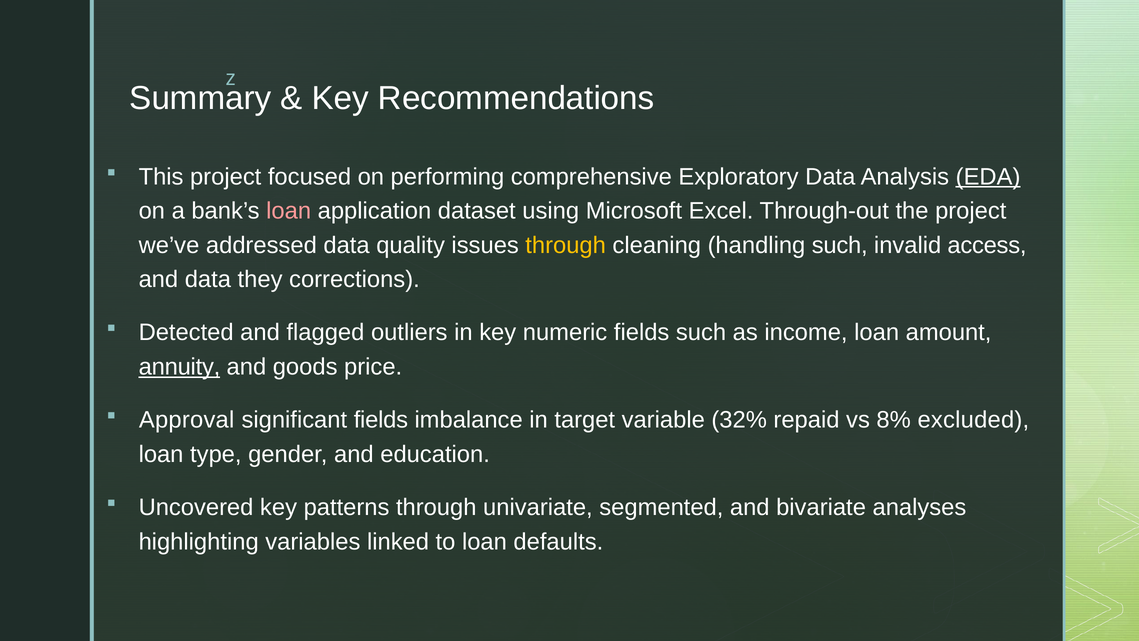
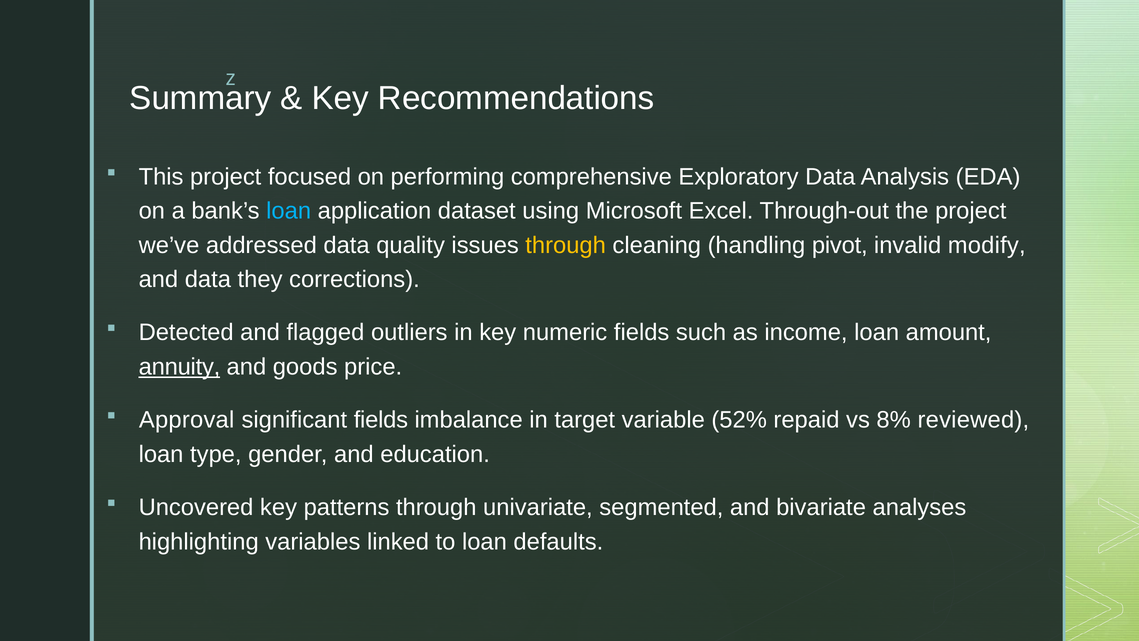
EDA underline: present -> none
loan at (289, 211) colour: pink -> light blue
handling such: such -> pivot
access: access -> modify
32%: 32% -> 52%
excluded: excluded -> reviewed
